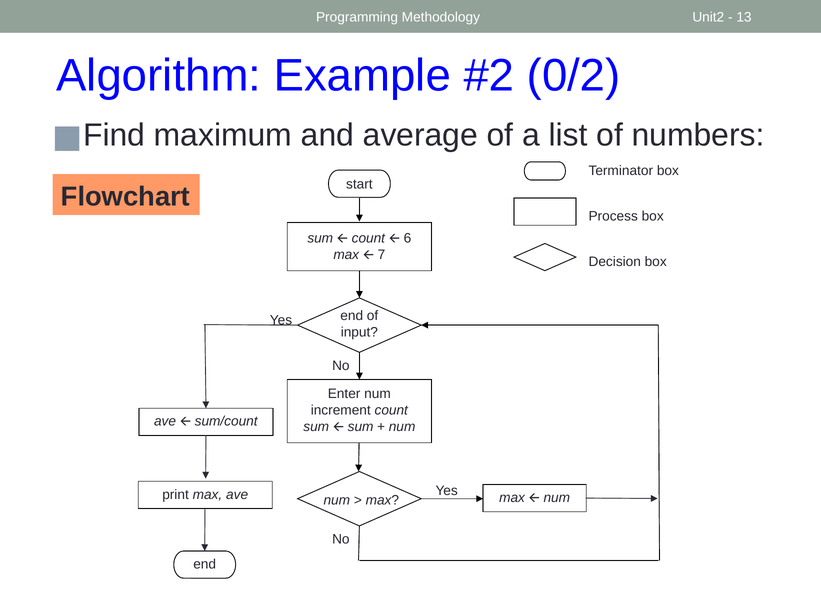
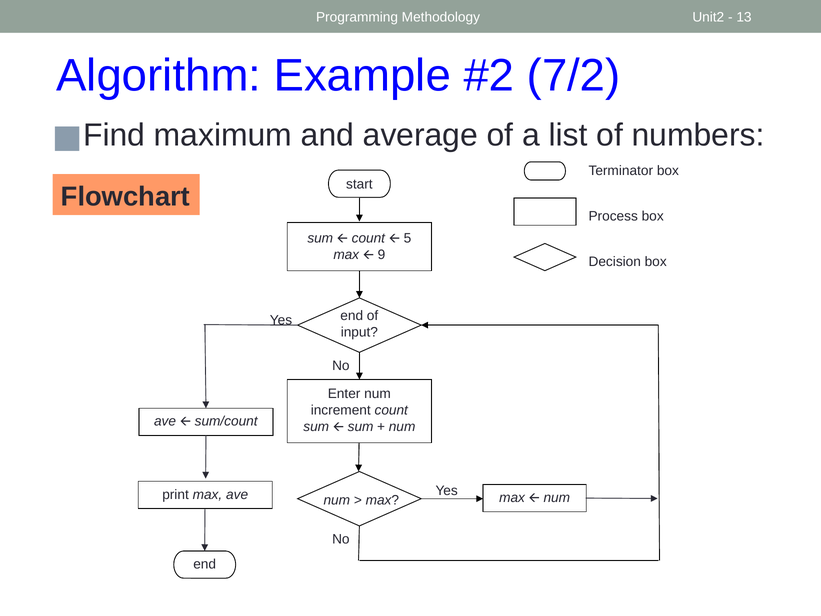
0/2: 0/2 -> 7/2
6: 6 -> 5
7: 7 -> 9
